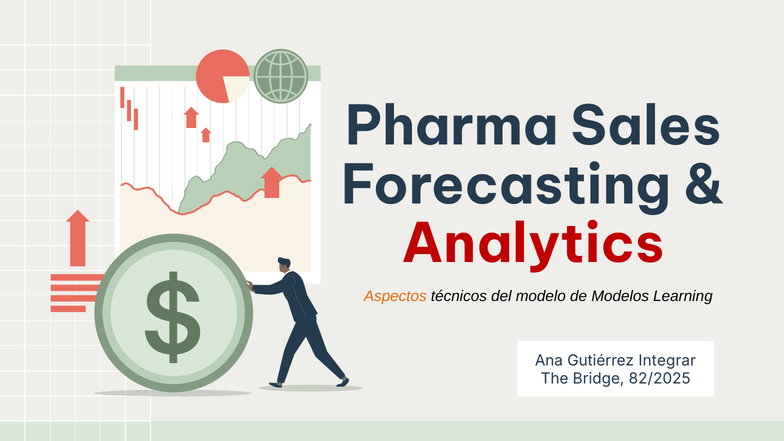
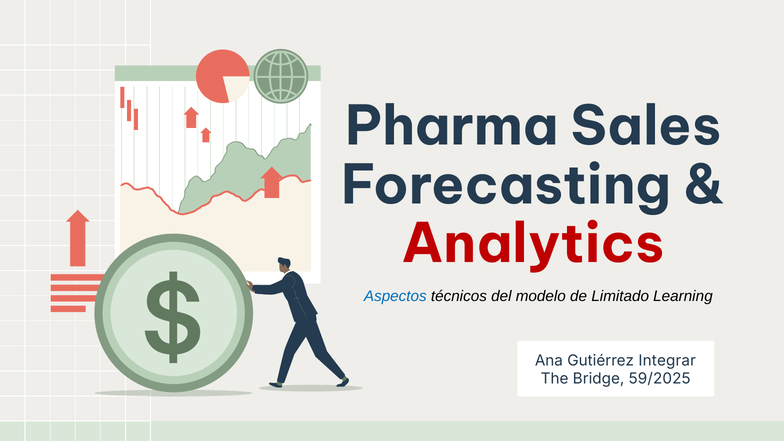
Aspectos colour: orange -> blue
Modelos: Modelos -> Limitado
82/2025: 82/2025 -> 59/2025
